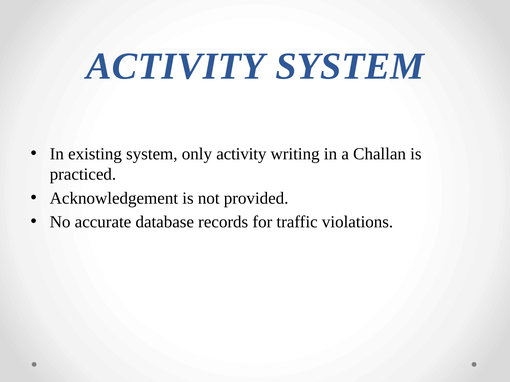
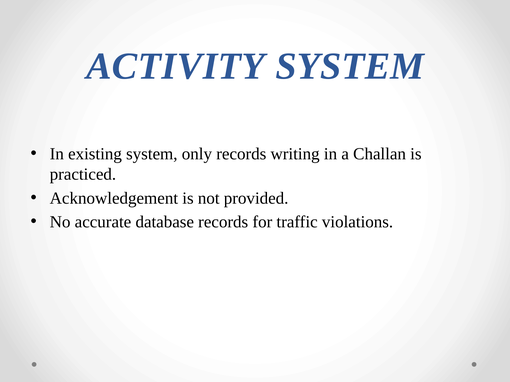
only activity: activity -> records
